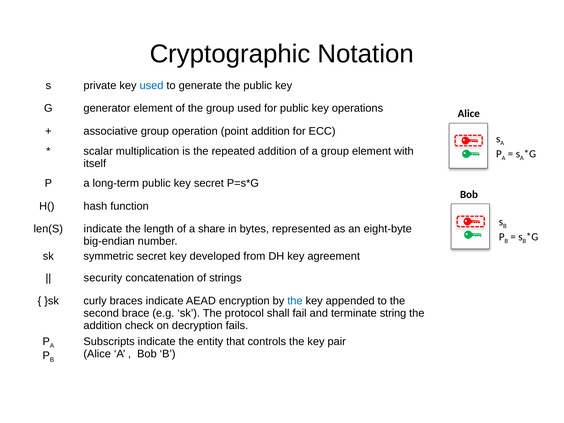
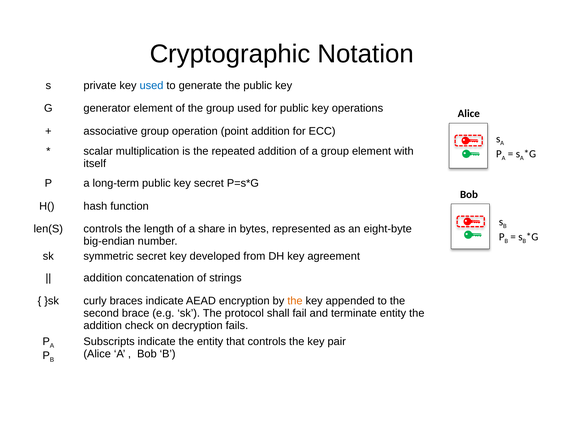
len(S indicate: indicate -> controls
security at (103, 278): security -> addition
the at (295, 301) colour: blue -> orange
terminate string: string -> entity
